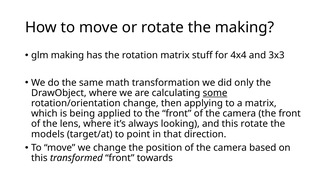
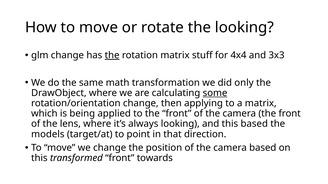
the making: making -> looking
glm making: making -> change
the at (112, 55) underline: none -> present
this rotate: rotate -> based
